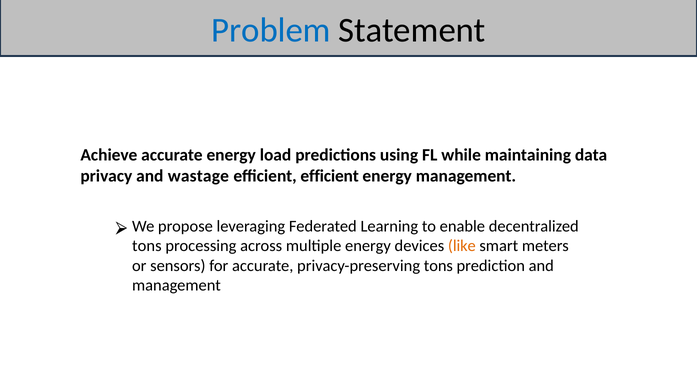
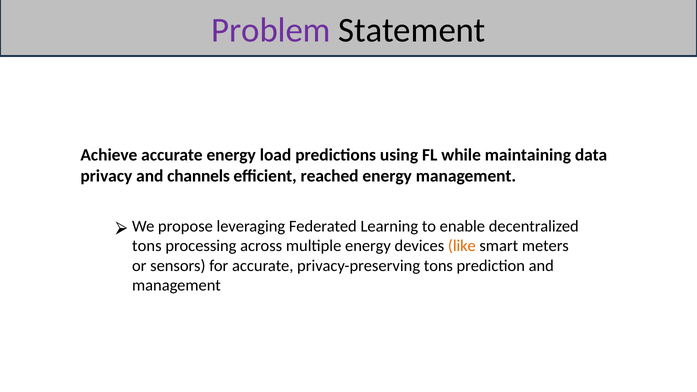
Problem colour: blue -> purple
wastage: wastage -> channels
efficient efficient: efficient -> reached
